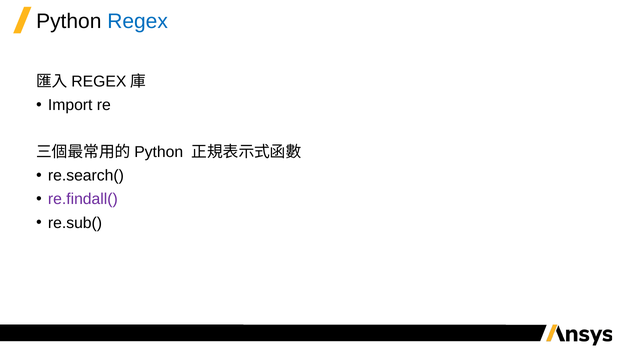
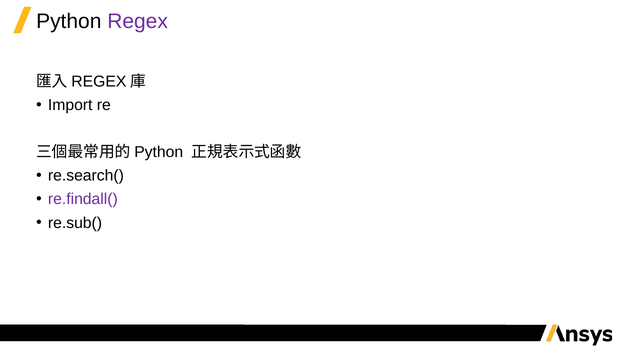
Regex colour: blue -> purple
